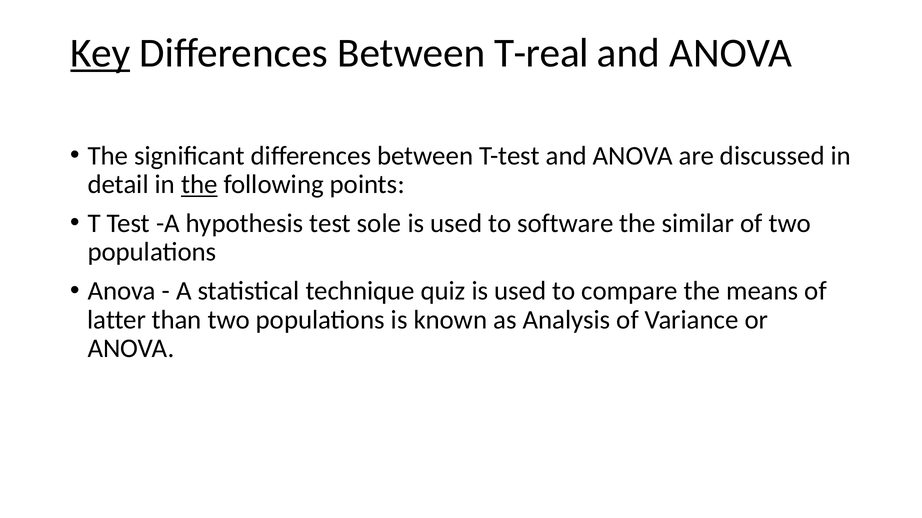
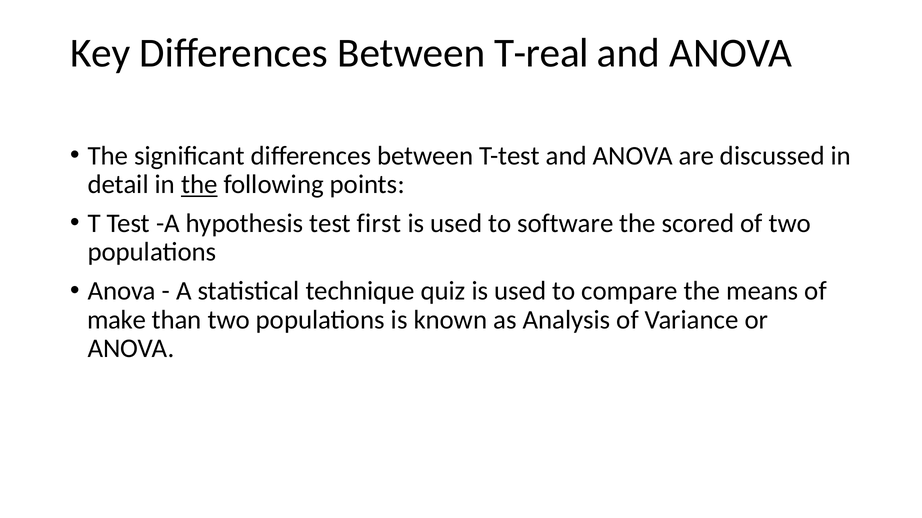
Key underline: present -> none
sole: sole -> first
similar: similar -> scored
latter: latter -> make
